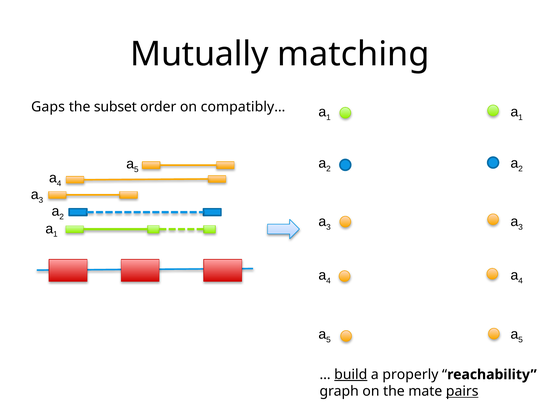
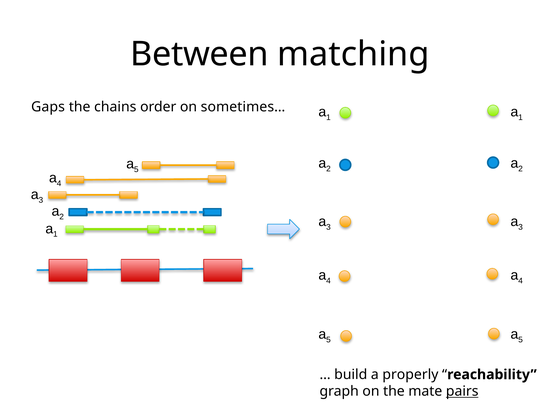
Mutually: Mutually -> Between
subset: subset -> chains
compatibly…: compatibly… -> sometimes…
build underline: present -> none
